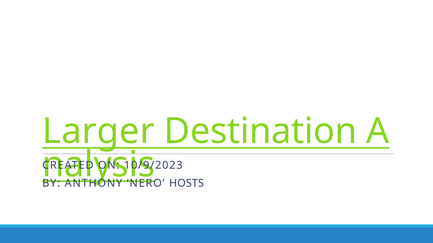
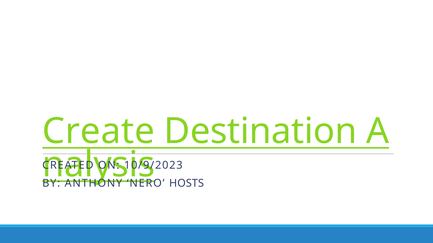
Larger: Larger -> Create
